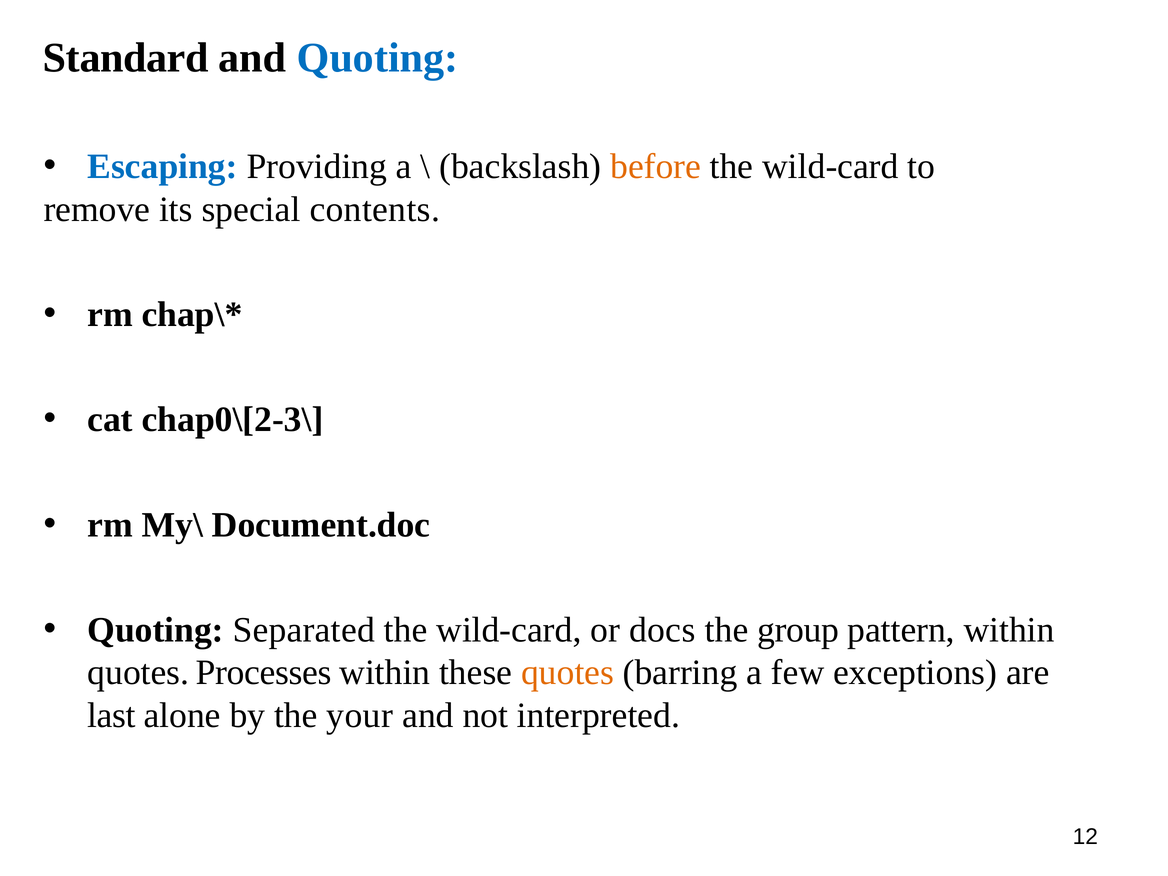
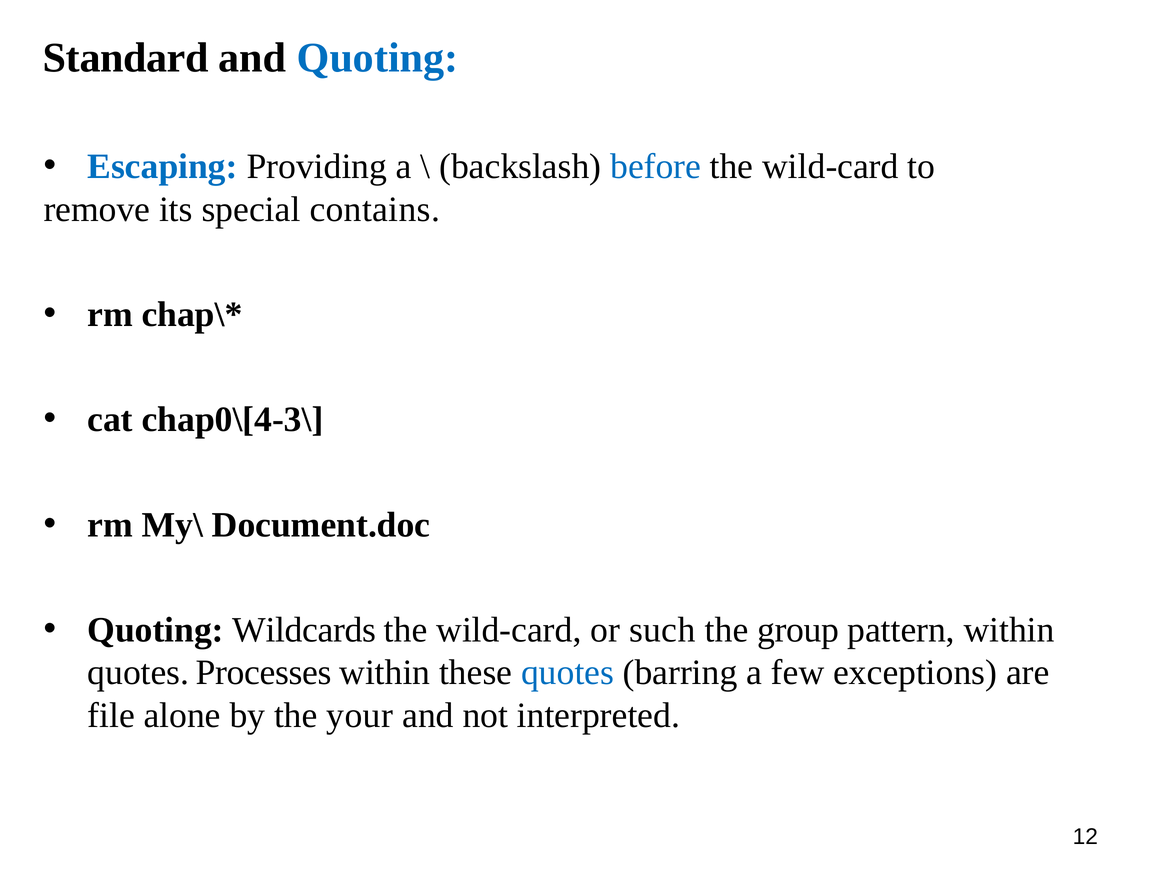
before colour: orange -> blue
contents: contents -> contains
chap0\[2-3\: chap0\[2-3\ -> chap0\[4-3\
Separated: Separated -> Wildcards
docs: docs -> such
quotes at (568, 673) colour: orange -> blue
last: last -> file
